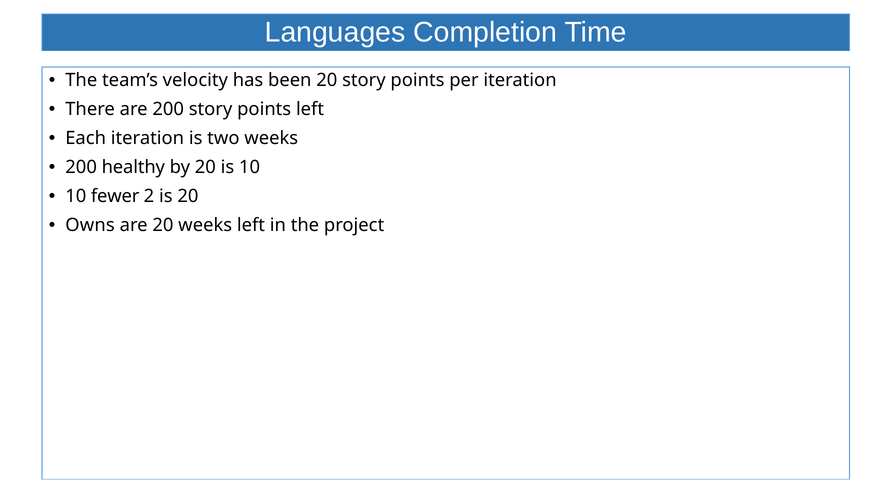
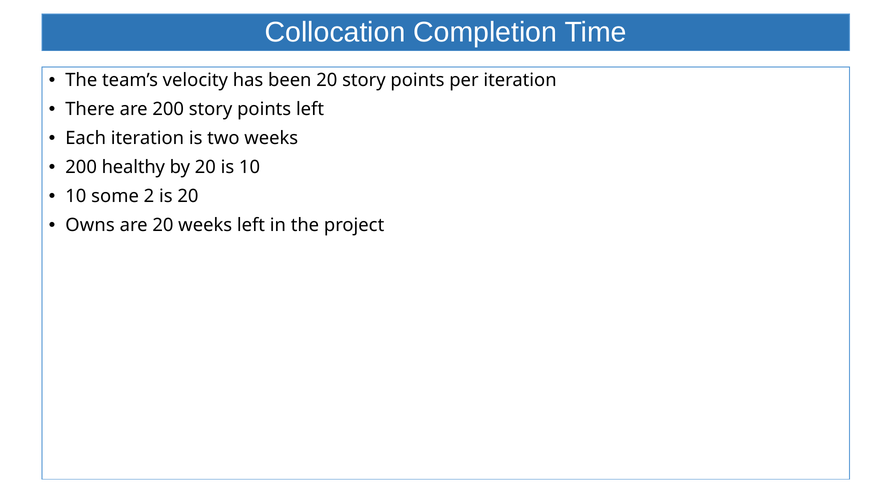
Languages: Languages -> Collocation
fewer: fewer -> some
